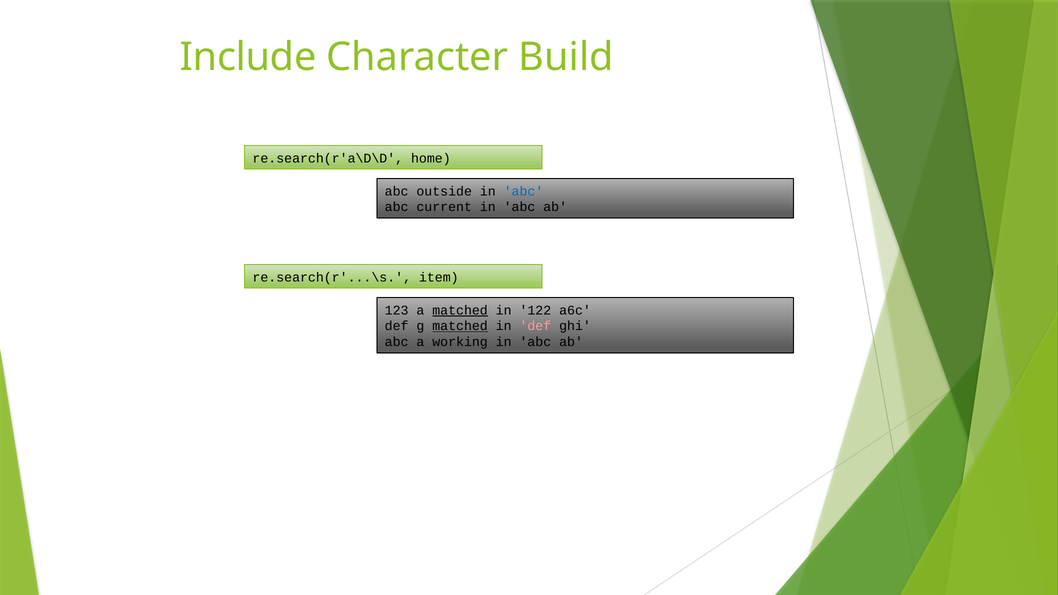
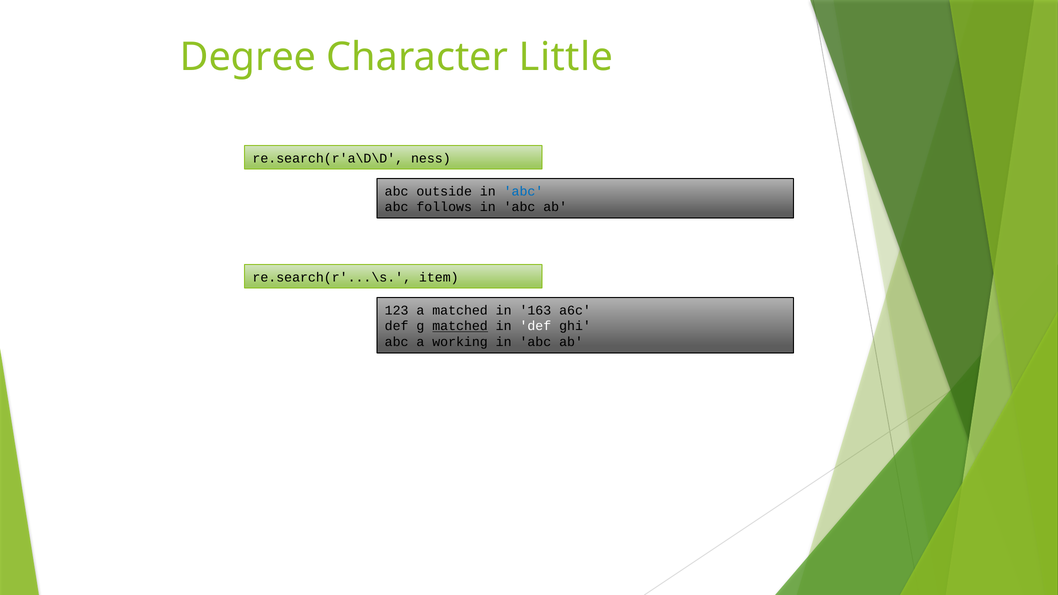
Include: Include -> Degree
Build: Build -> Little
home: home -> ness
current: current -> follows
matched at (460, 310) underline: present -> none
122: 122 -> 163
def at (535, 326) colour: pink -> white
